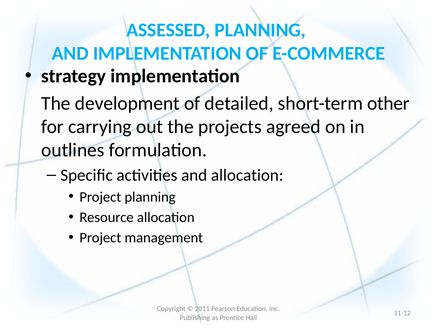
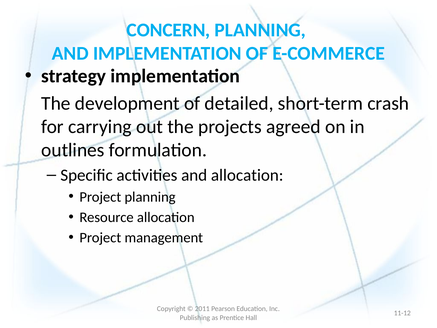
ASSESSED: ASSESSED -> CONCERN
other: other -> crash
